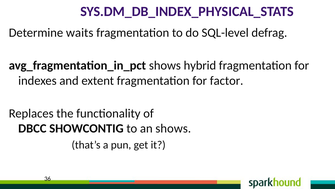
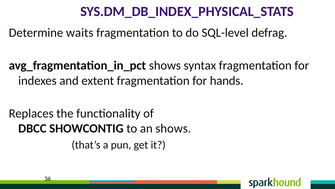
hybrid: hybrid -> syntax
factor: factor -> hands
